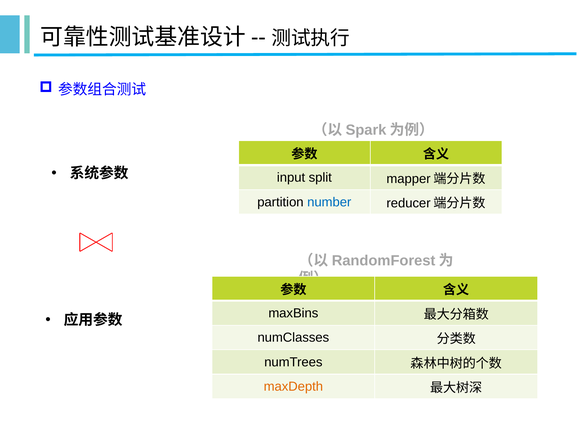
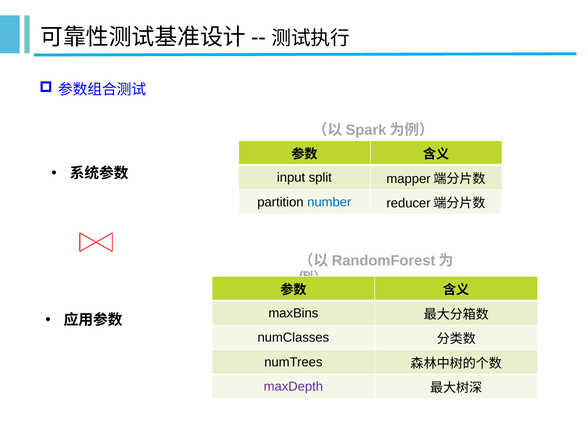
maxDepth colour: orange -> purple
